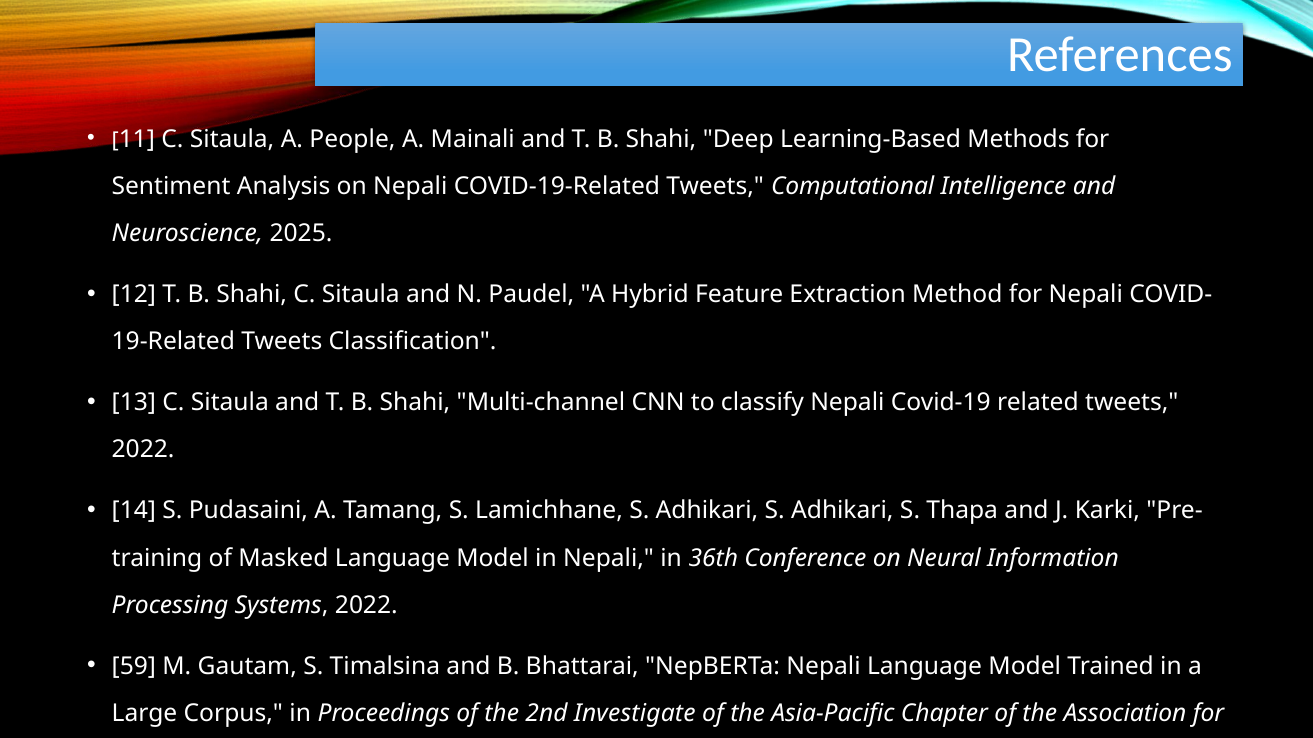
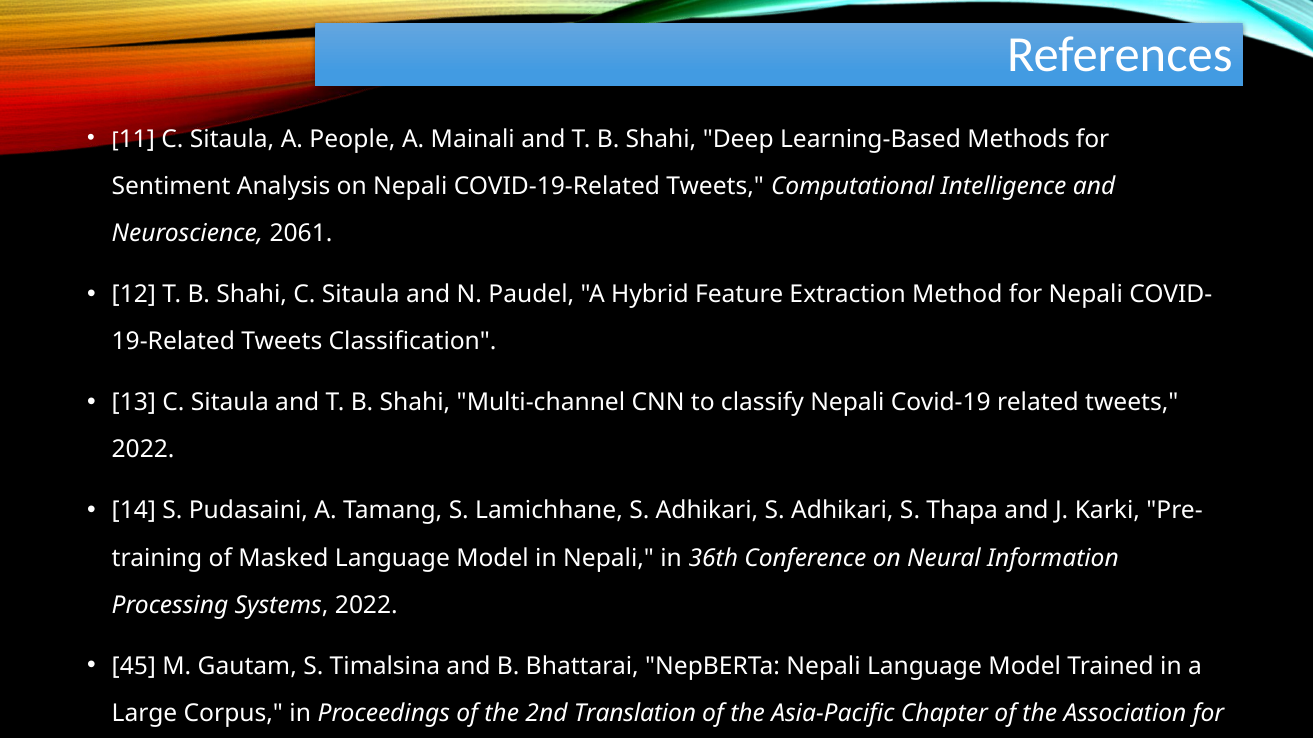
2025: 2025 -> 2061
59: 59 -> 45
Investigate: Investigate -> Translation
